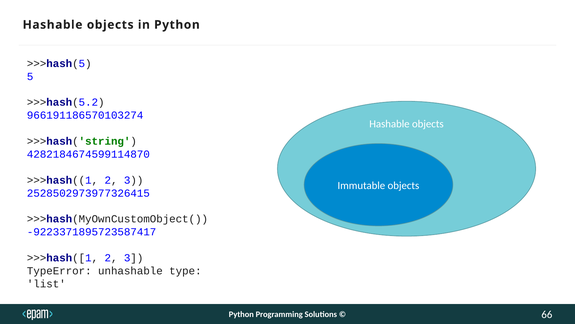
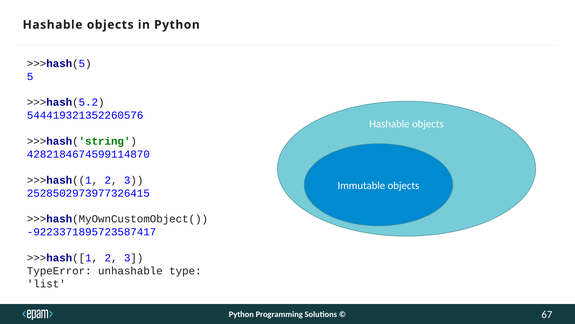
966191186570103274: 966191186570103274 -> 544419321352260576
66: 66 -> 67
